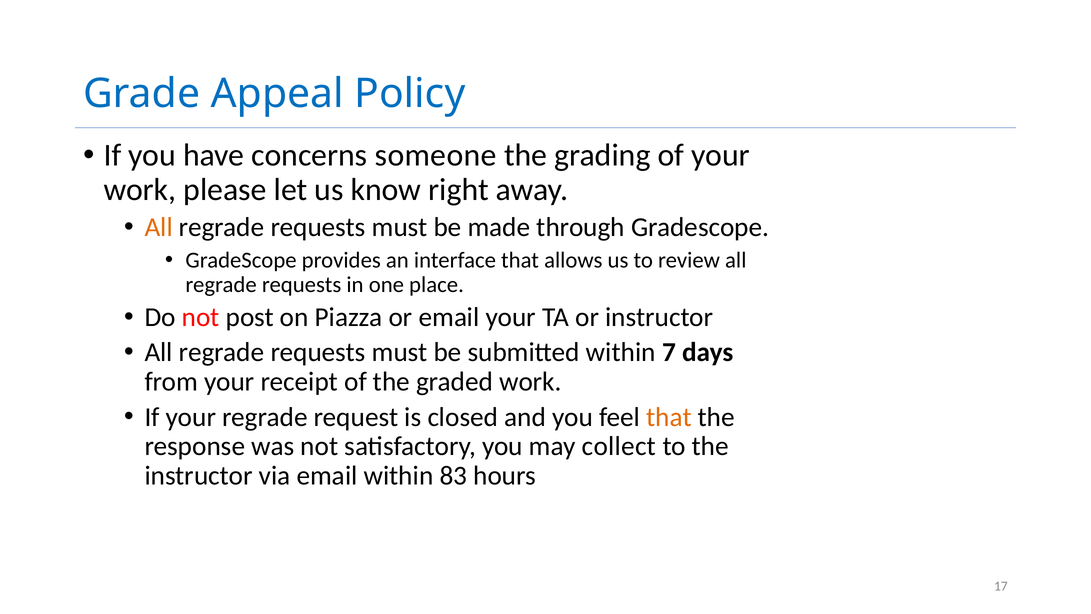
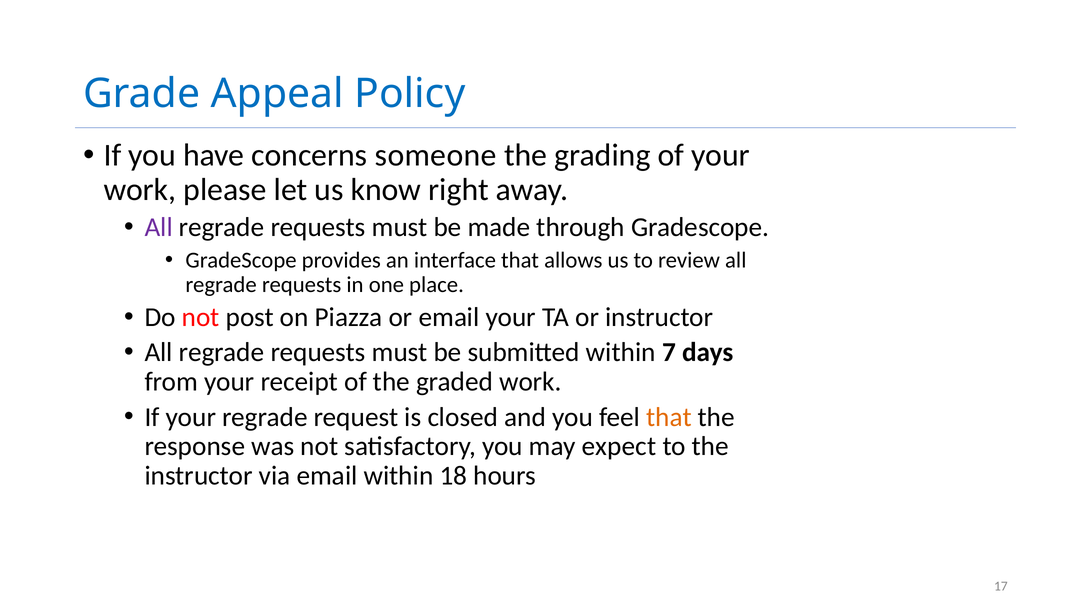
All at (159, 227) colour: orange -> purple
collect: collect -> expect
83: 83 -> 18
